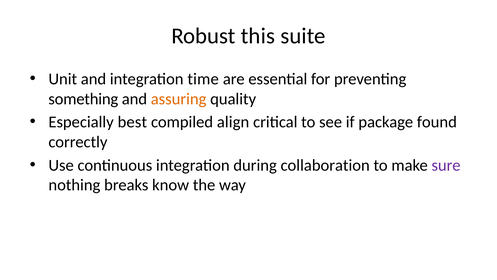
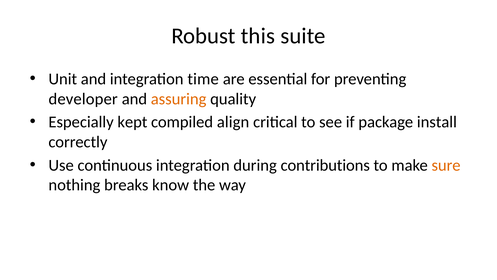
something: something -> developer
best: best -> kept
found: found -> install
collaboration: collaboration -> contributions
sure colour: purple -> orange
